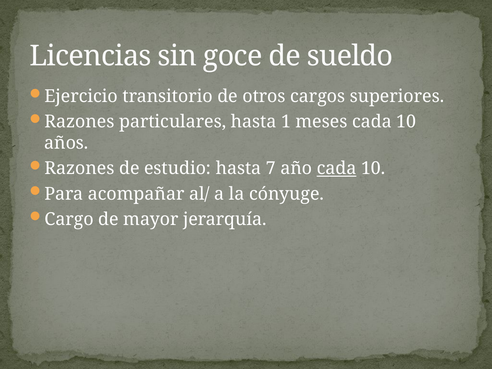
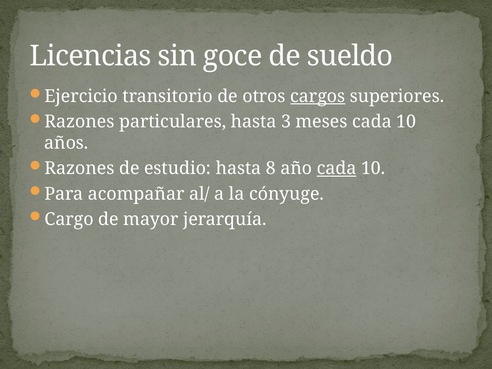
cargos underline: none -> present
1: 1 -> 3
7: 7 -> 8
